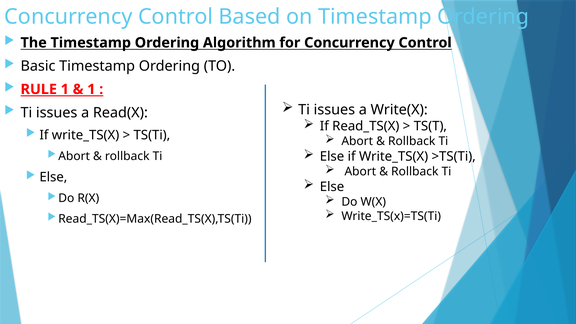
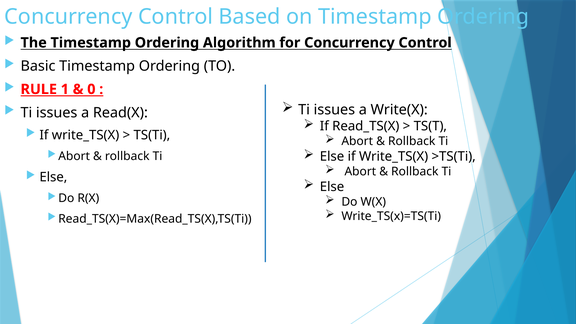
1 at (91, 89): 1 -> 0
